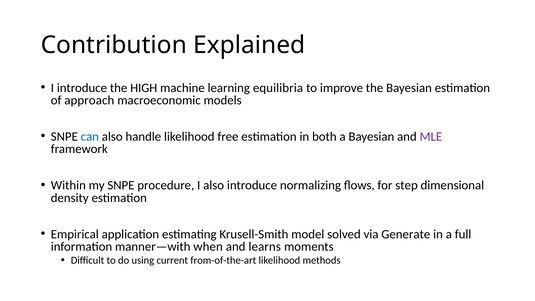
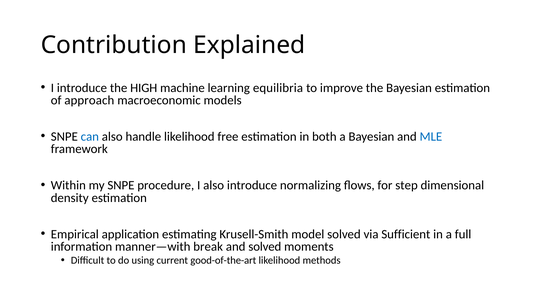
MLE colour: purple -> blue
Generate: Generate -> Sufficient
when: when -> break
and learns: learns -> solved
from-of-the-art: from-of-the-art -> good-of-the-art
